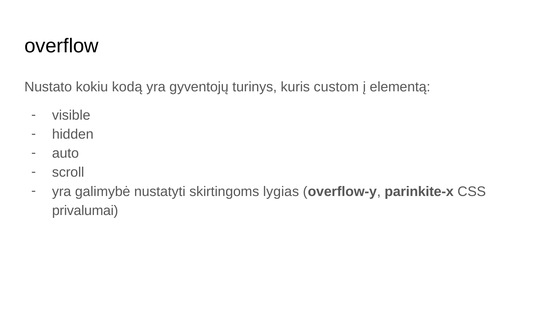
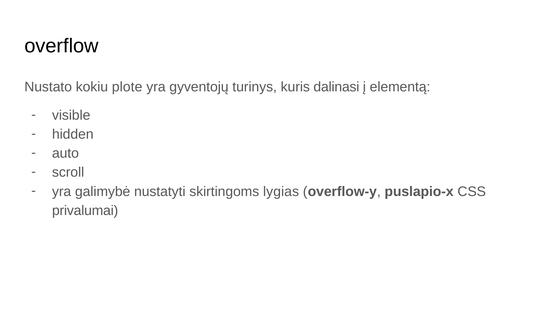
kodą: kodą -> plote
custom: custom -> dalinasi
parinkite-x: parinkite-x -> puslapio-x
